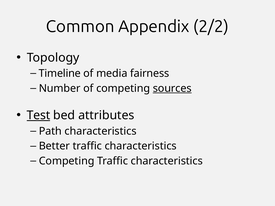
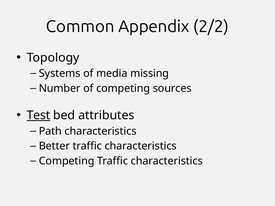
Timeline: Timeline -> Systems
fairness: fairness -> missing
sources underline: present -> none
